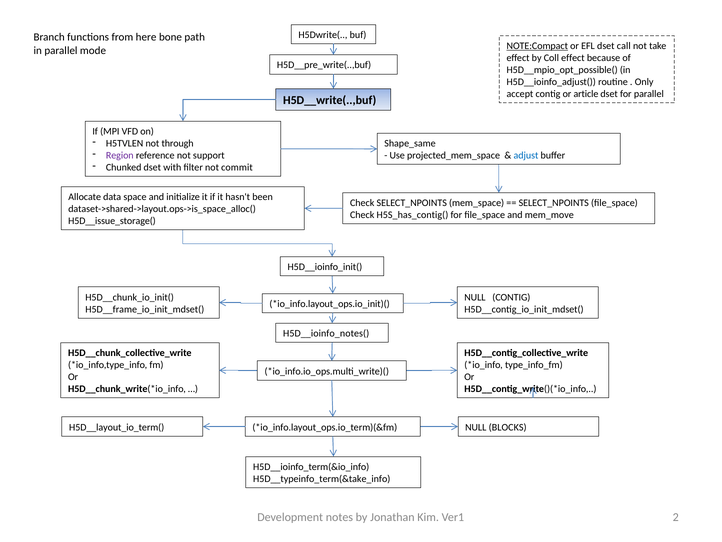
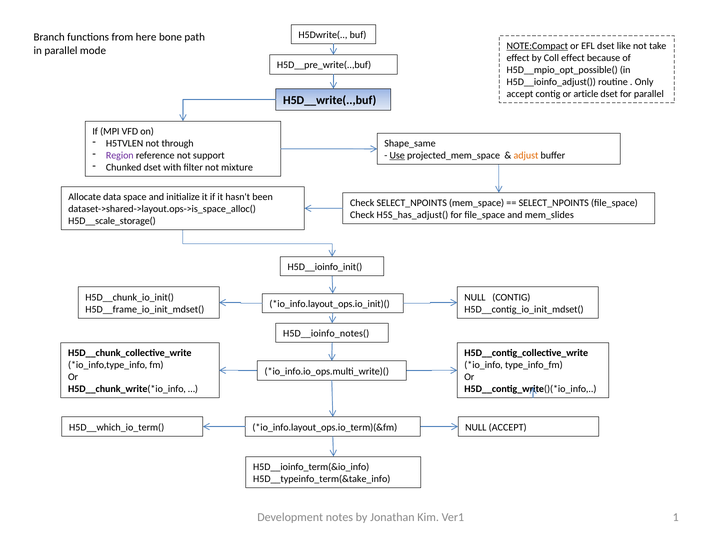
call: call -> like
Use underline: none -> present
adjust colour: blue -> orange
commit: commit -> mixture
H5S_has_contig(: H5S_has_contig( -> H5S_has_adjust(
mem_move: mem_move -> mem_slides
H5D__issue_storage(: H5D__issue_storage( -> H5D__scale_storage(
H5D__layout_io_term(: H5D__layout_io_term( -> H5D__which_io_term(
NULL BLOCKS: BLOCKS -> ACCEPT
2: 2 -> 1
